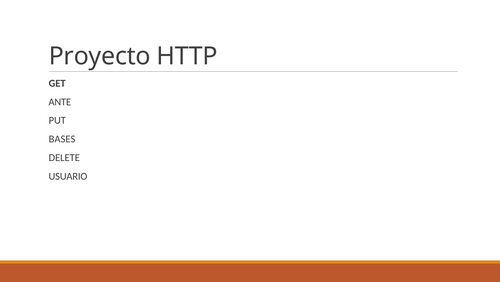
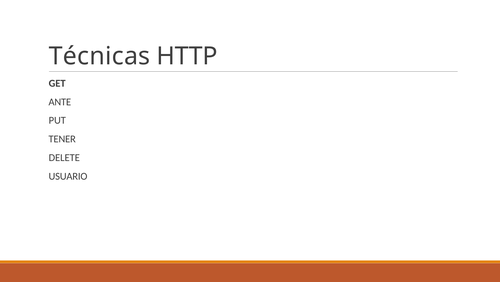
Proyecto: Proyecto -> Técnicas
BASES: BASES -> TENER
